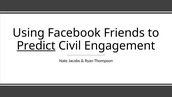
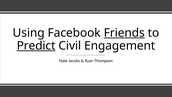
Friends underline: none -> present
